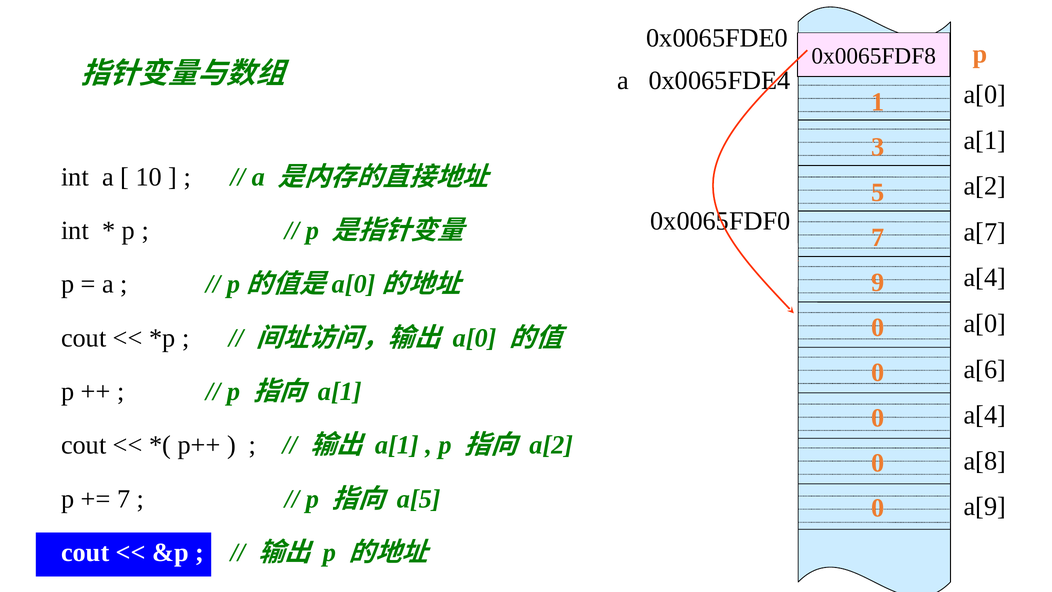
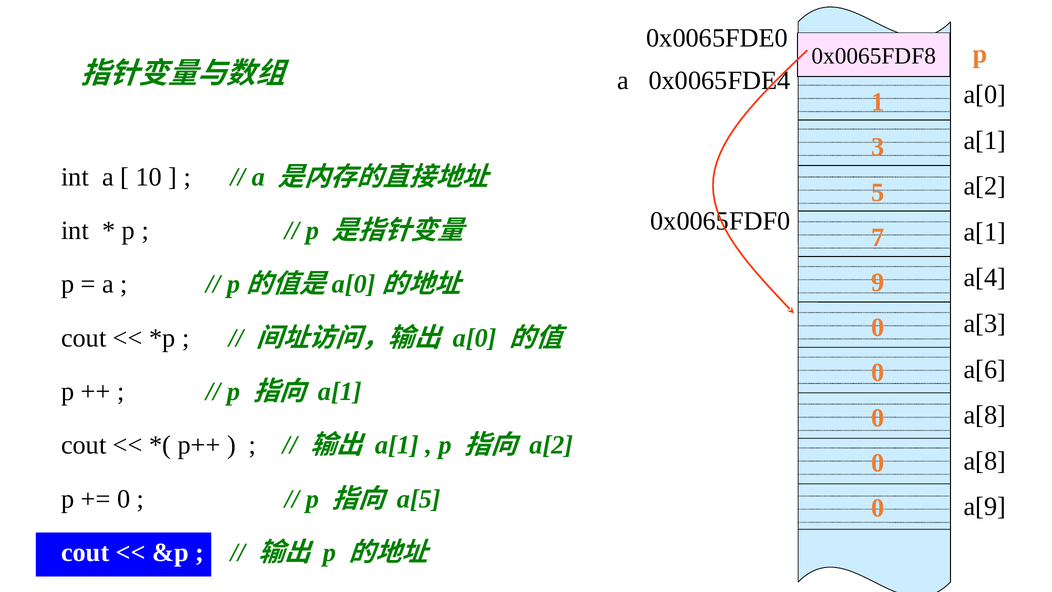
a[7 at (985, 232): a[7 -> a[1
a[0 at (985, 323): a[0 -> a[3
a[4 at (985, 415): a[4 -> a[8
7 at (124, 499): 7 -> 0
